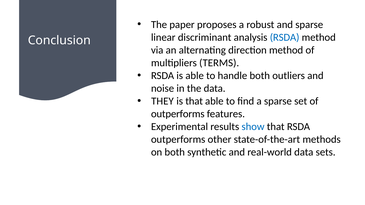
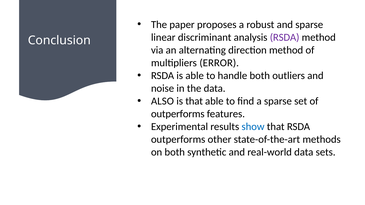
RSDA at (285, 37) colour: blue -> purple
TERMS: TERMS -> ERROR
THEY: THEY -> ALSO
